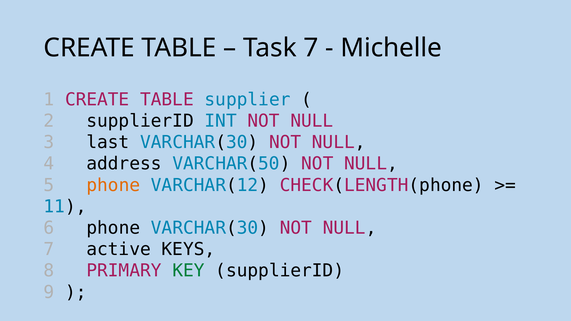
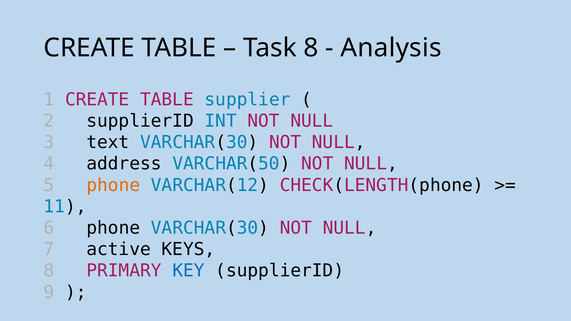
Task 7: 7 -> 8
Michelle: Michelle -> Analysis
last: last -> text
KEY colour: green -> blue
